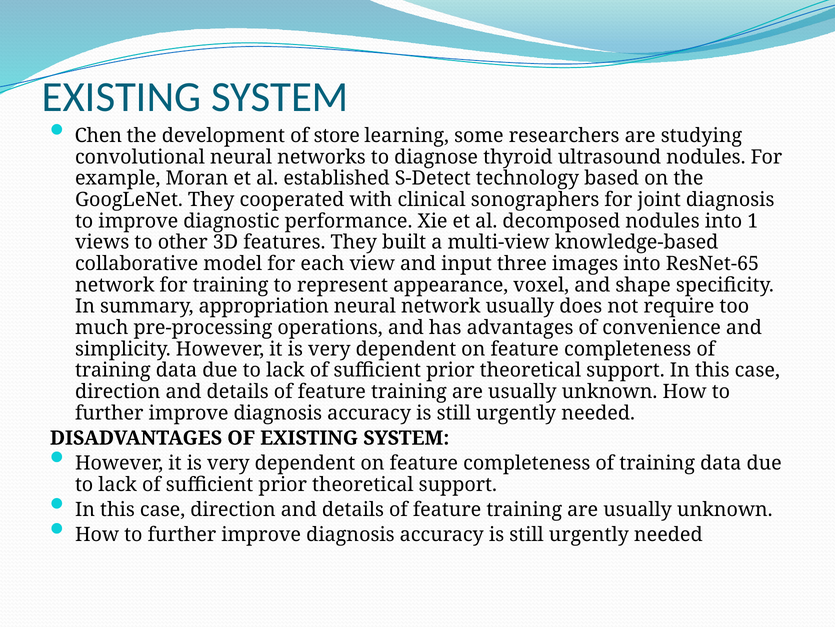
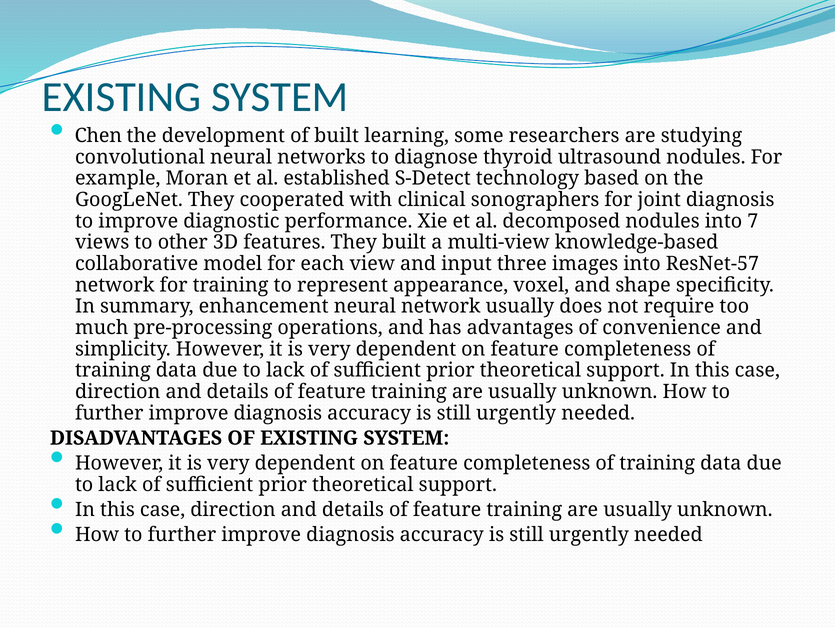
of store: store -> built
1: 1 -> 7
ResNet-65: ResNet-65 -> ResNet-57
appropriation: appropriation -> enhancement
